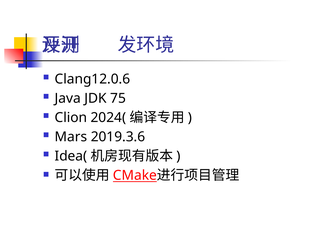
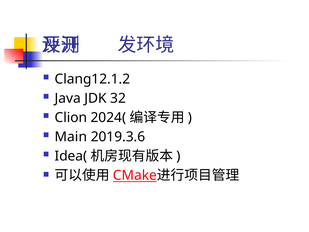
Clang12.0.6: Clang12.0.6 -> Clang12.1.2
75: 75 -> 32
Mars: Mars -> Main
